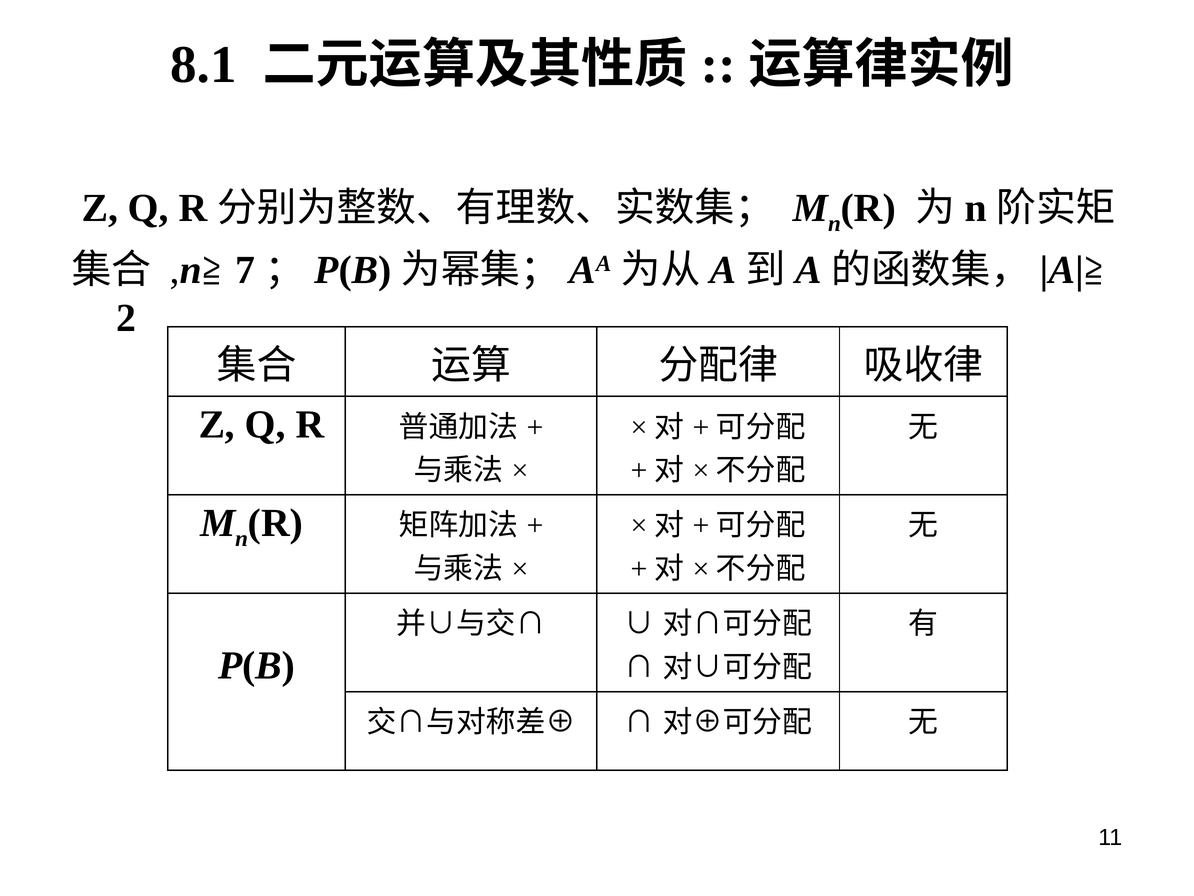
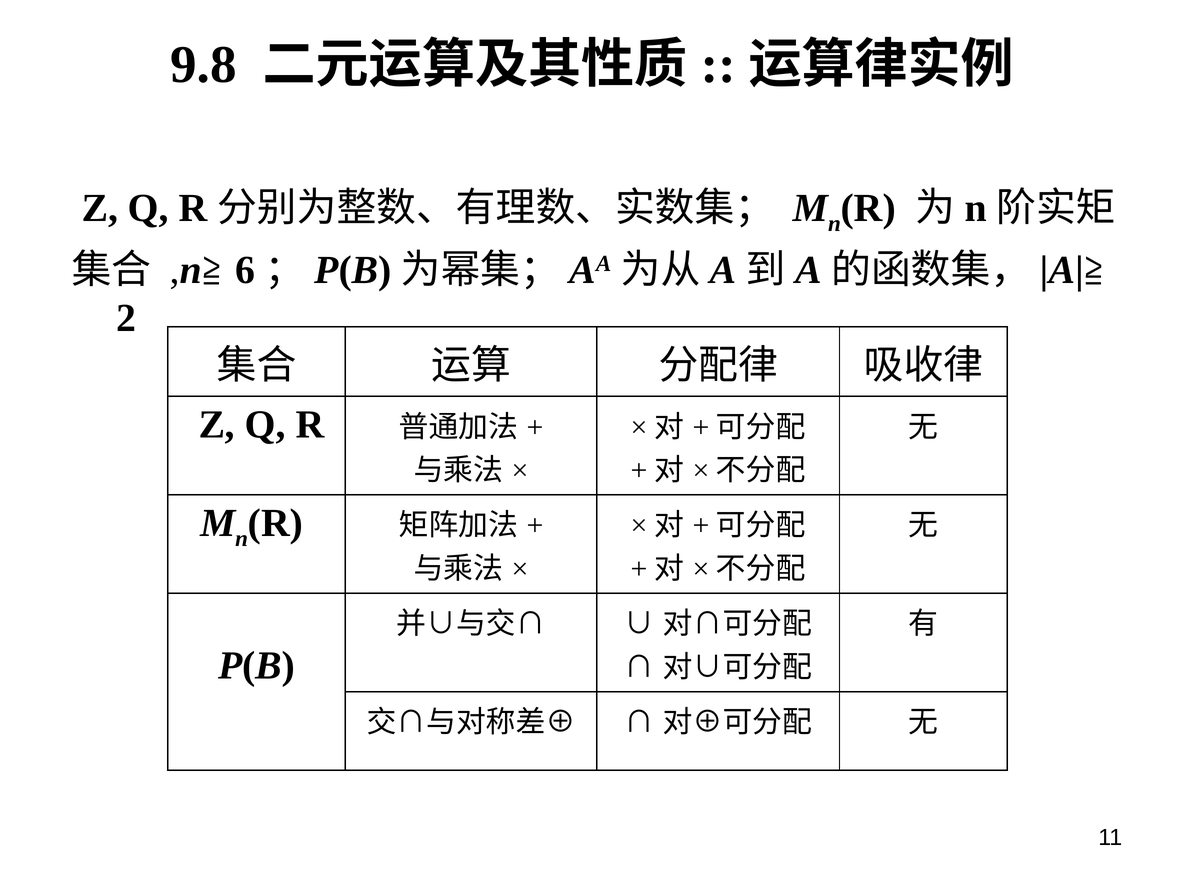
8.1: 8.1 -> 9.8
7: 7 -> 6
